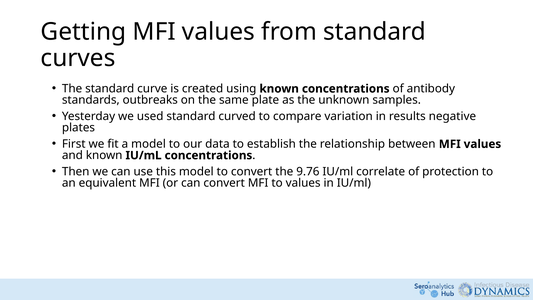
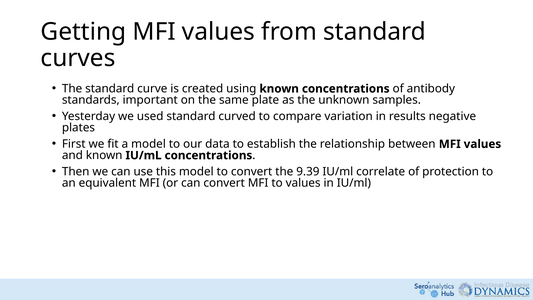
outbreaks: outbreaks -> important
9.76: 9.76 -> 9.39
